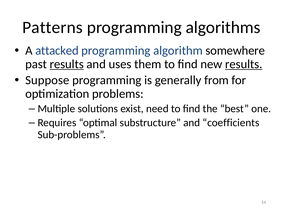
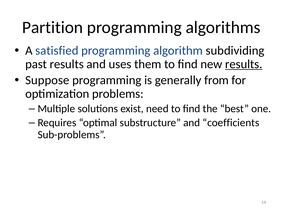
Patterns: Patterns -> Partition
attacked: attacked -> satisfied
somewhere: somewhere -> subdividing
results at (67, 64) underline: present -> none
